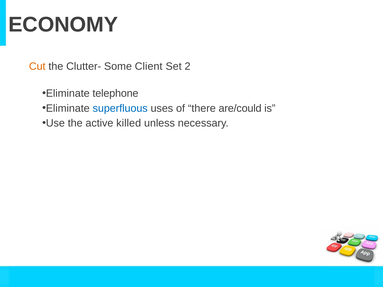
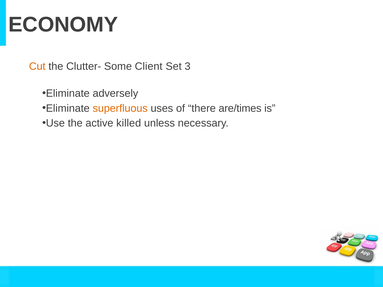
2: 2 -> 3
telephone: telephone -> adversely
superfluous colour: blue -> orange
are/could: are/could -> are/times
